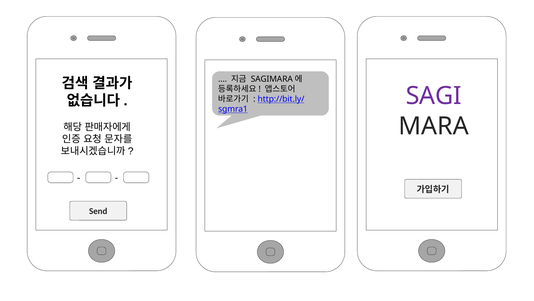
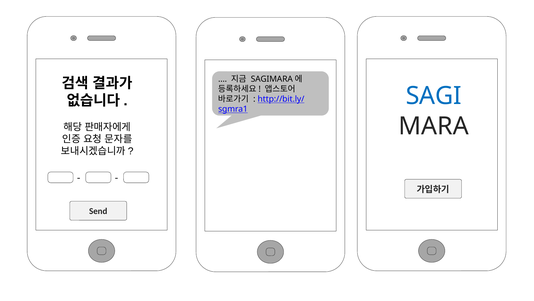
SAGI colour: purple -> blue
